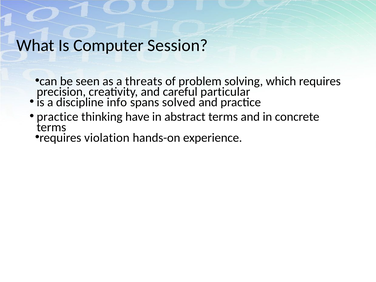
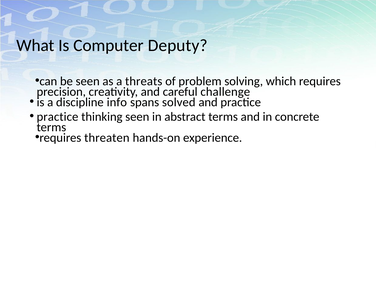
Session: Session -> Deputy
particular: particular -> challenge
thinking have: have -> seen
violation: violation -> threaten
